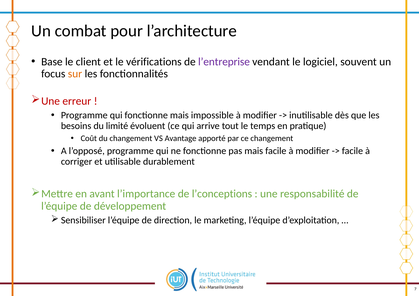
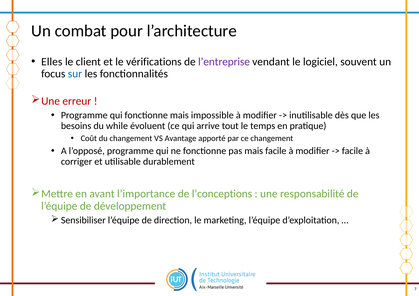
Base: Base -> Elles
sur colour: orange -> blue
limité: limité -> while
